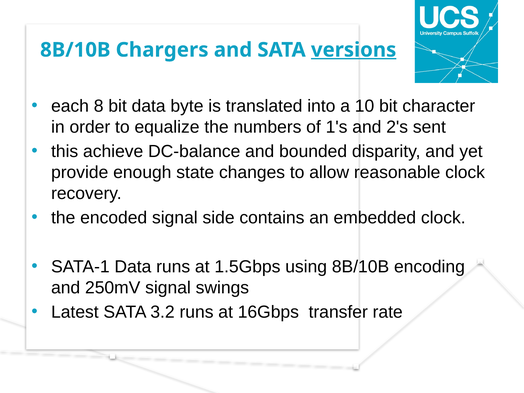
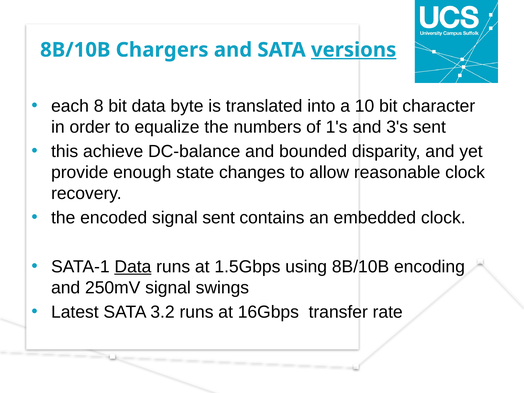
2's: 2's -> 3's
signal side: side -> sent
Data at (133, 267) underline: none -> present
